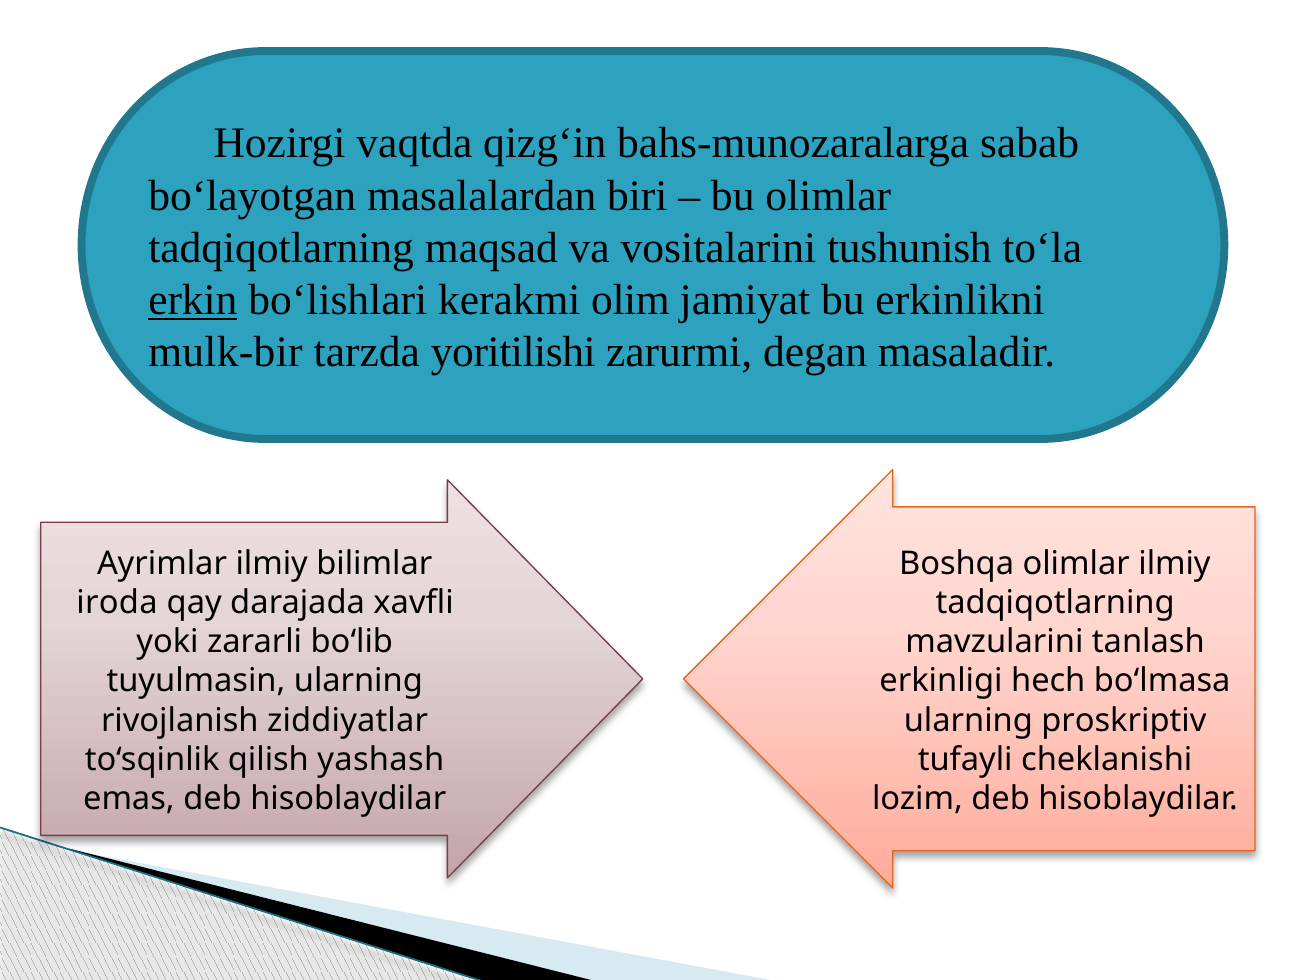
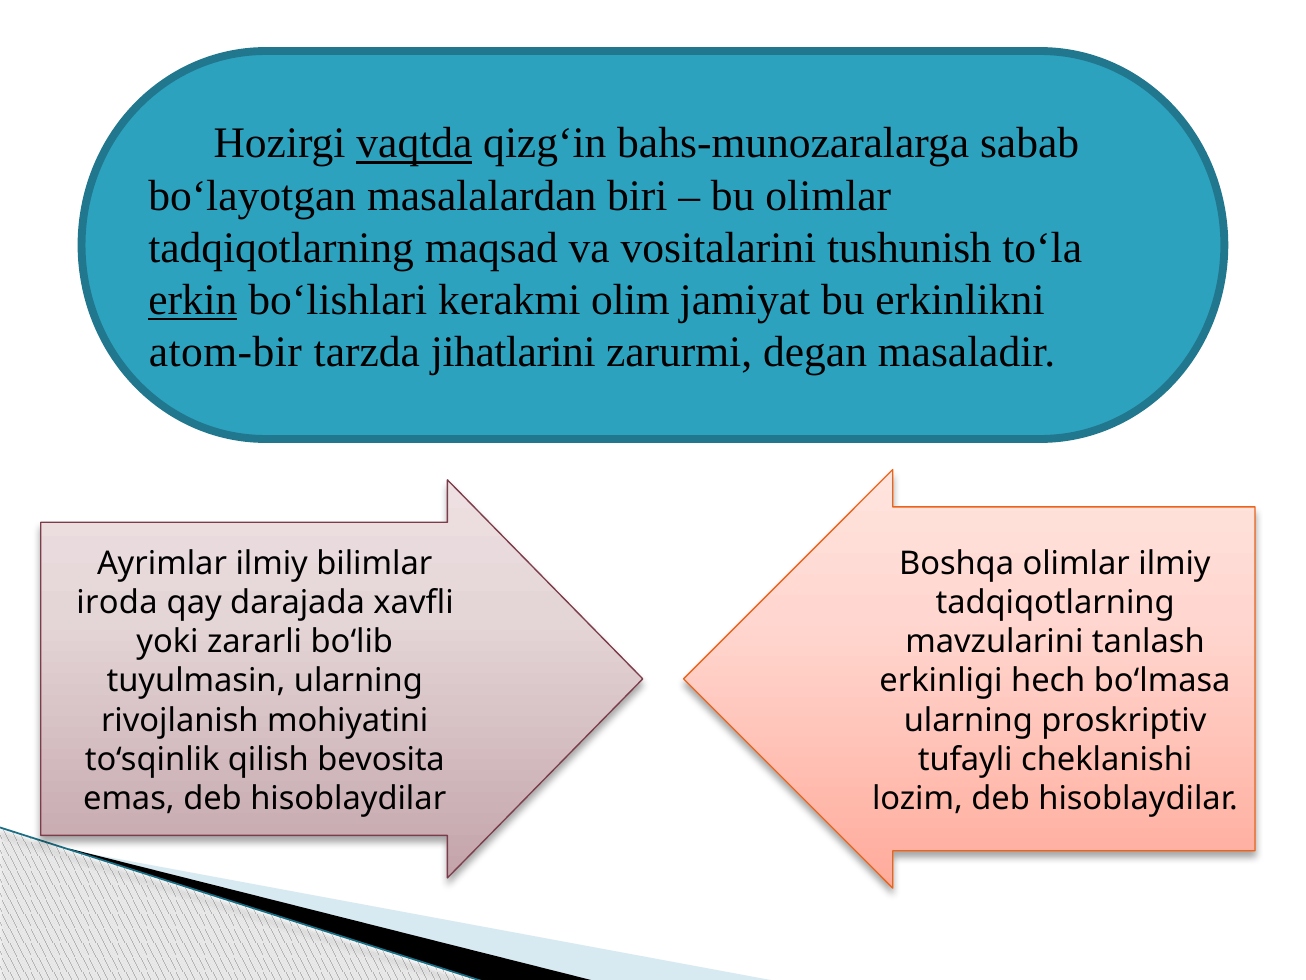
vaqtda underline: none -> present
mulk-bir: mulk-bir -> atom-bir
yoritilishi: yoritilishi -> jihatlarini
ziddiyatlar: ziddiyatlar -> mohiyatini
yashash: yashash -> bevosita
